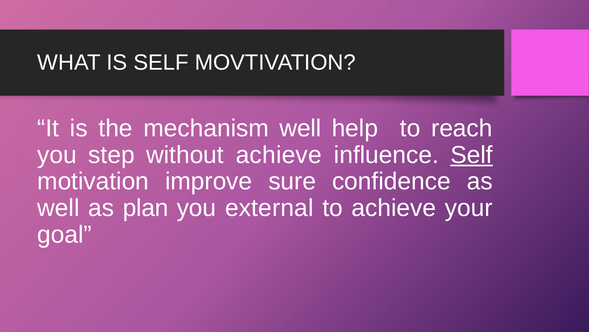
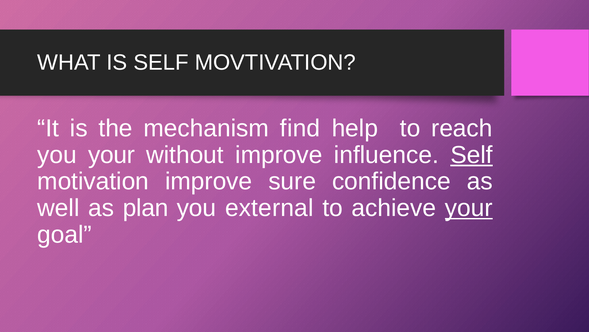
mechanism well: well -> find
you step: step -> your
without achieve: achieve -> improve
your at (469, 208) underline: none -> present
